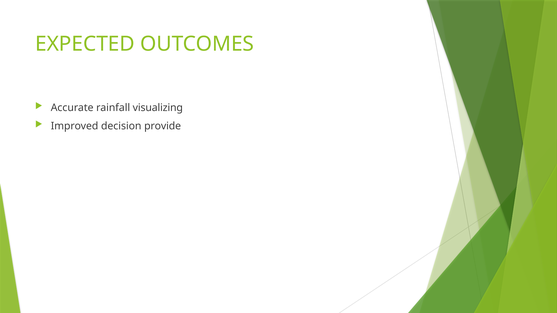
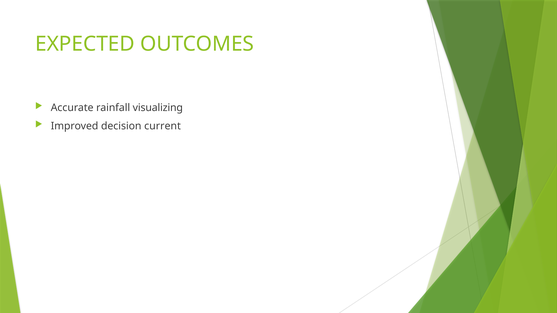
provide: provide -> current
